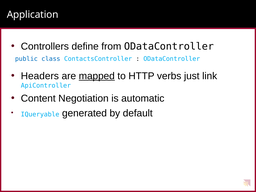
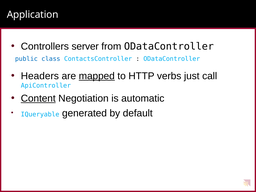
define: define -> server
link: link -> call
Content underline: none -> present
